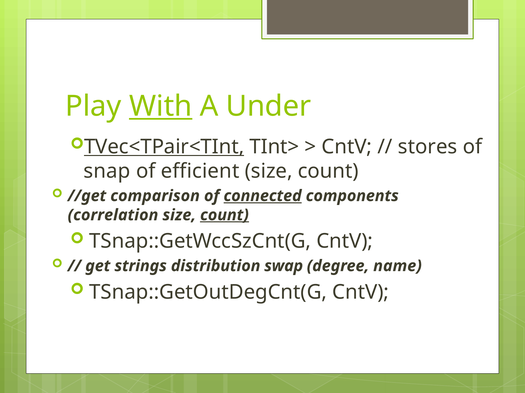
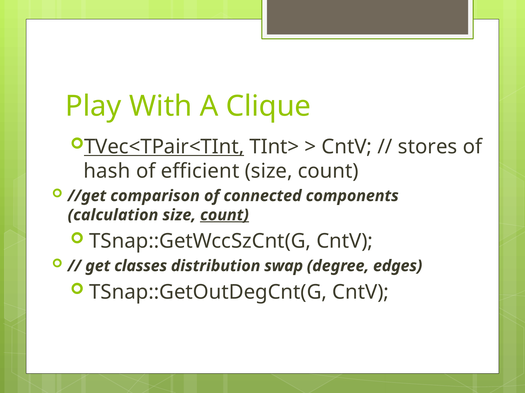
With underline: present -> none
Under: Under -> Clique
snap: snap -> hash
connected underline: present -> none
correlation: correlation -> calculation
strings: strings -> classes
name: name -> edges
